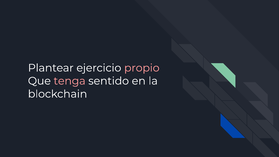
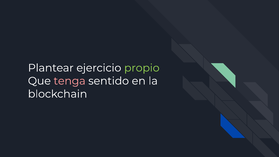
propio colour: pink -> light green
